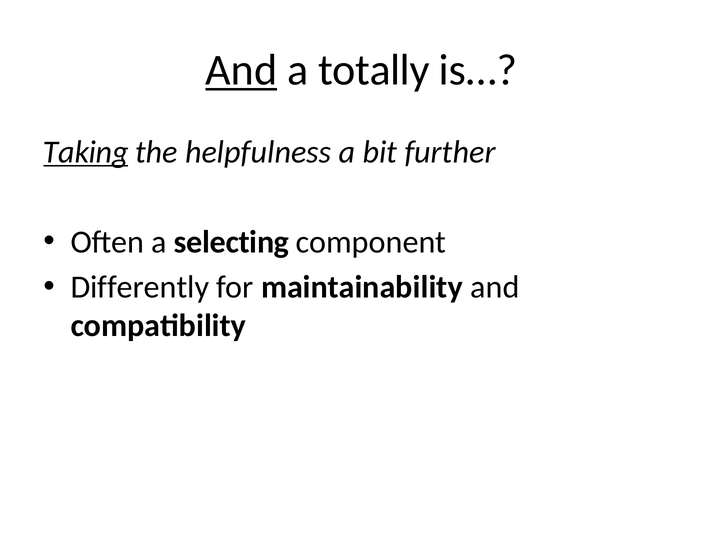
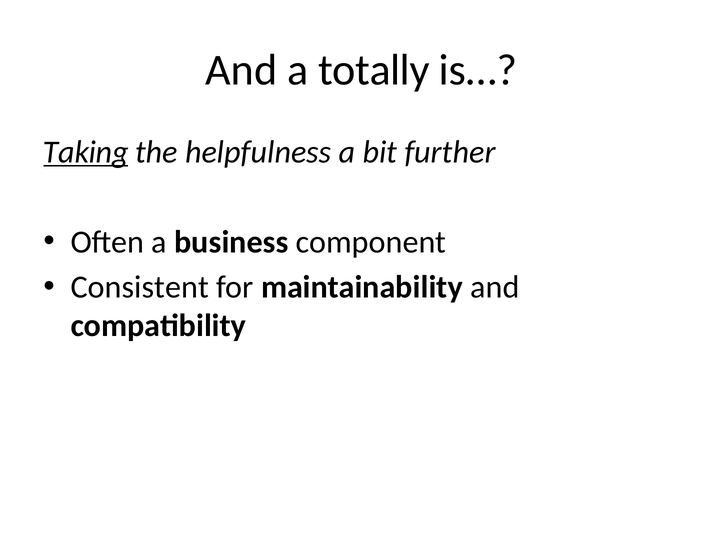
And at (241, 70) underline: present -> none
selecting: selecting -> business
Differently: Differently -> Consistent
